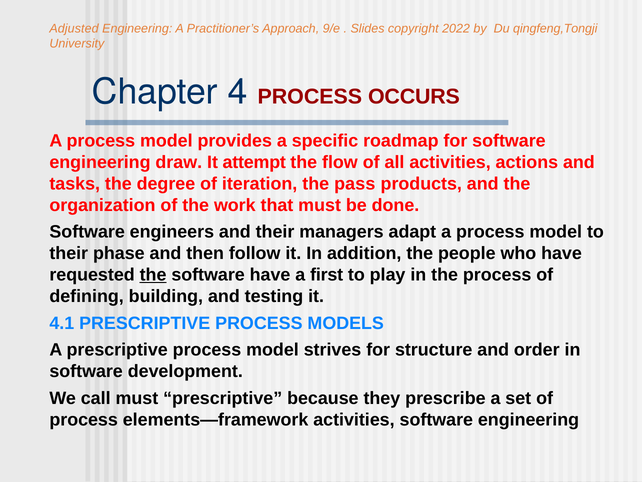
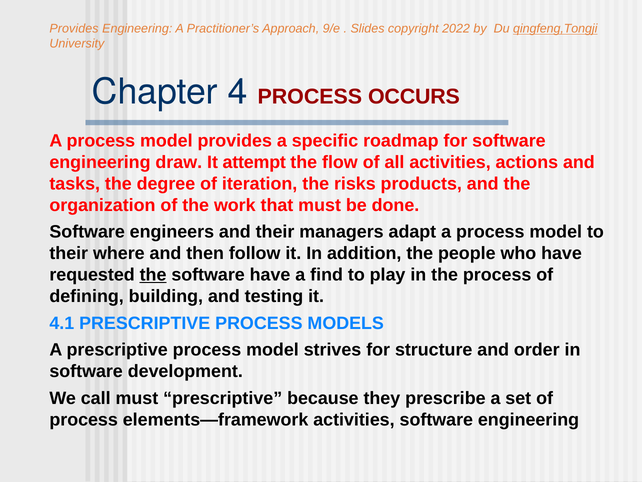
Adjusted at (74, 29): Adjusted -> Provides
qingfeng,Tongji underline: none -> present
pass: pass -> risks
phase: phase -> where
first: first -> find
